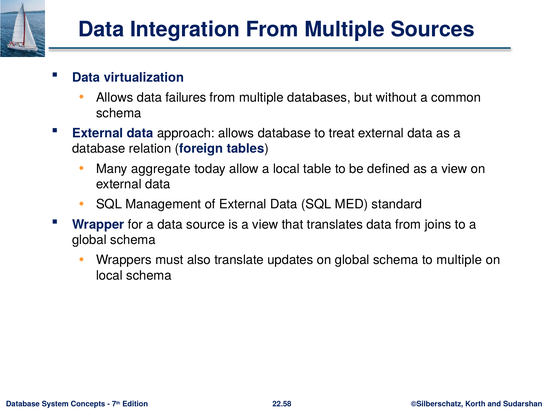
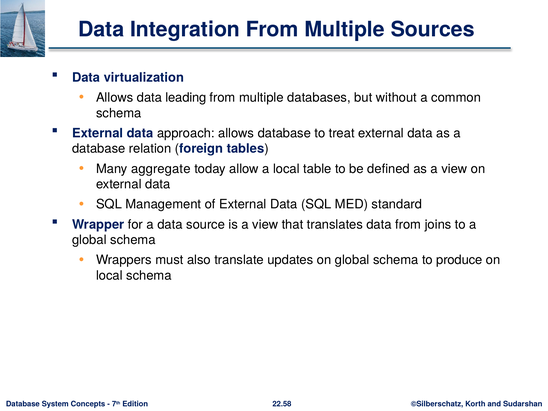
failures: failures -> leading
to multiple: multiple -> produce
